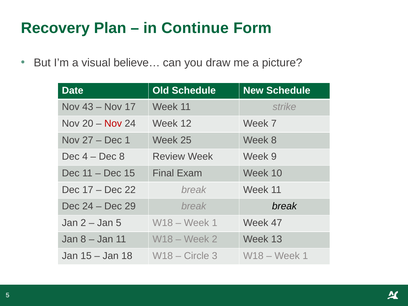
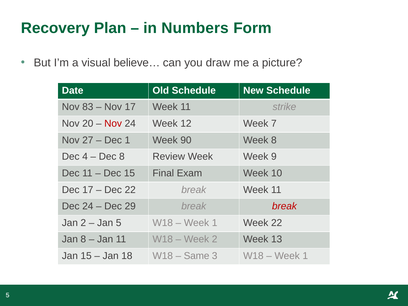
Continue: Continue -> Numbers
43: 43 -> 83
25: 25 -> 90
break at (284, 206) colour: black -> red
Week 47: 47 -> 22
Circle: Circle -> Same
